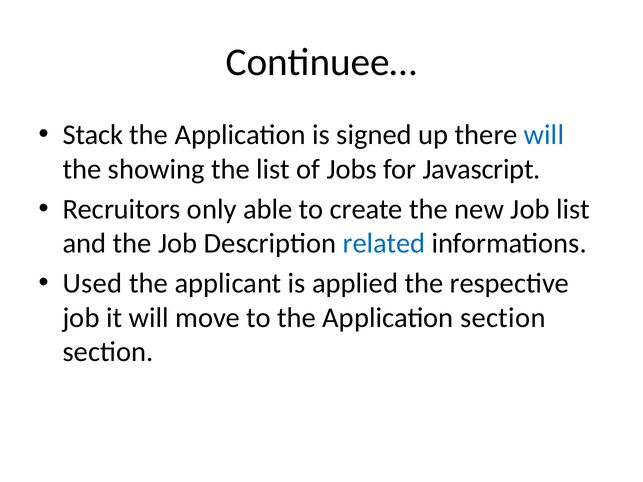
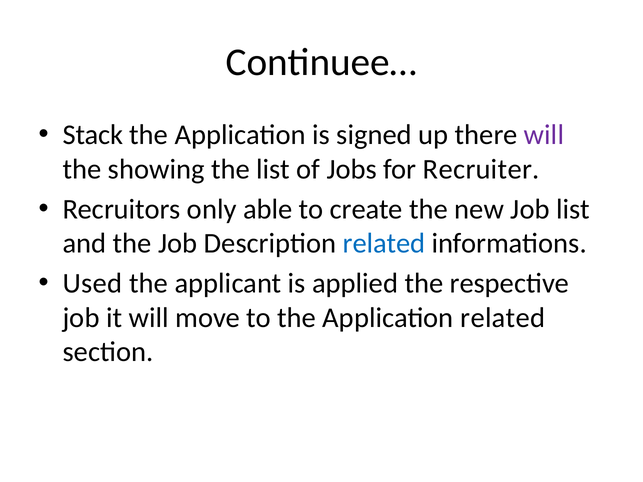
will at (544, 135) colour: blue -> purple
Javascript: Javascript -> Recruiter
Application section: section -> related
